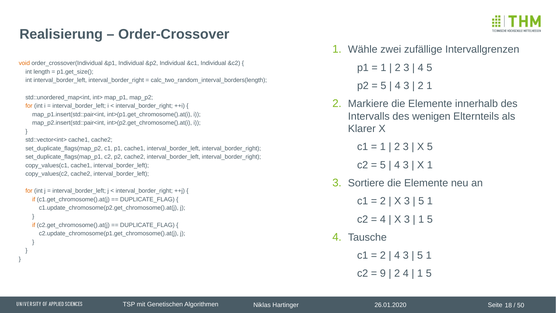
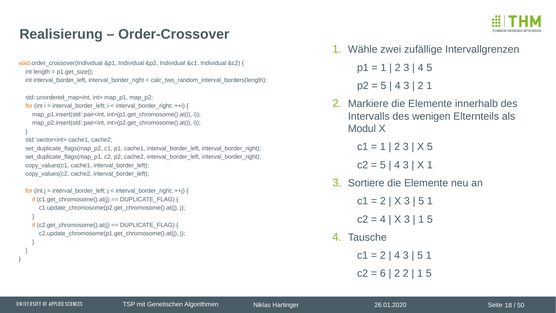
Klarer: Klarer -> Modul
9: 9 -> 6
2 4: 4 -> 2
